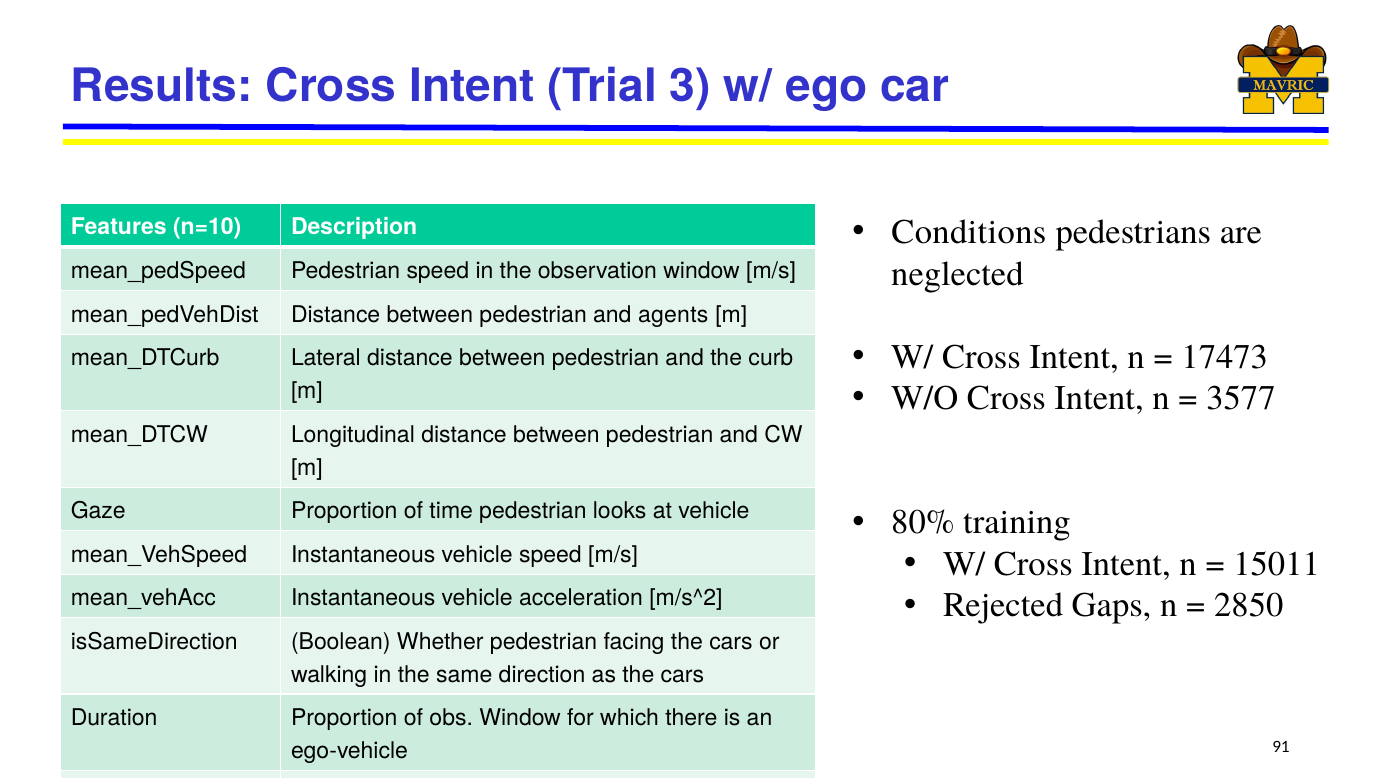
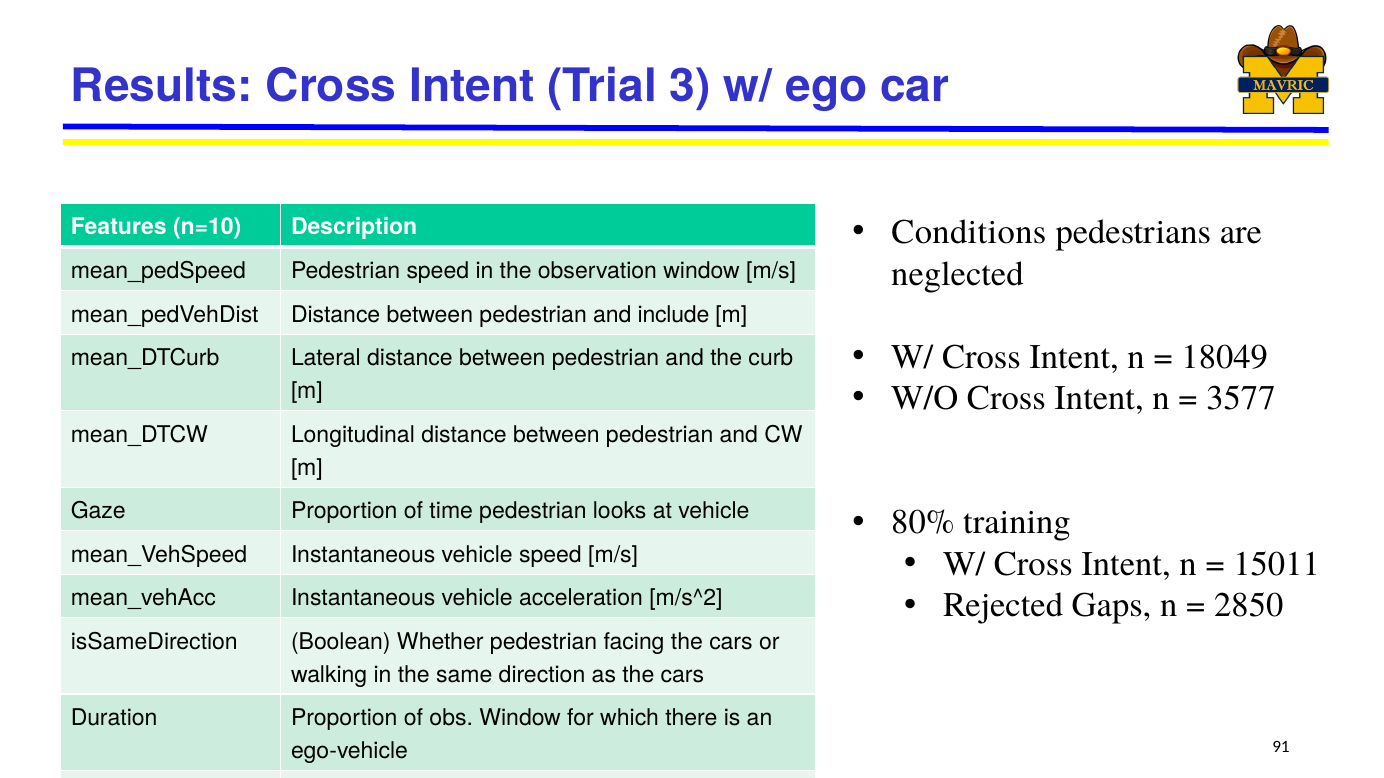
agents: agents -> include
17473: 17473 -> 18049
